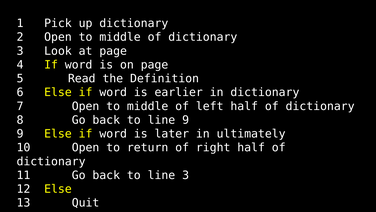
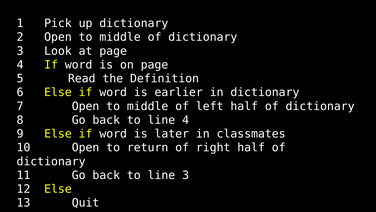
line 9: 9 -> 4
ultimately: ultimately -> classmates
